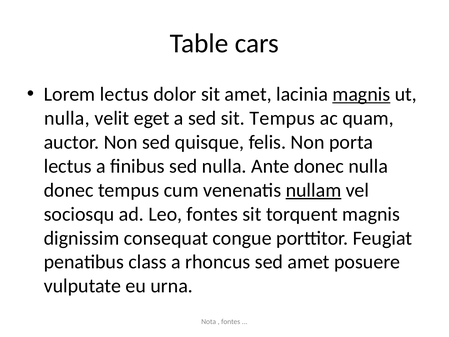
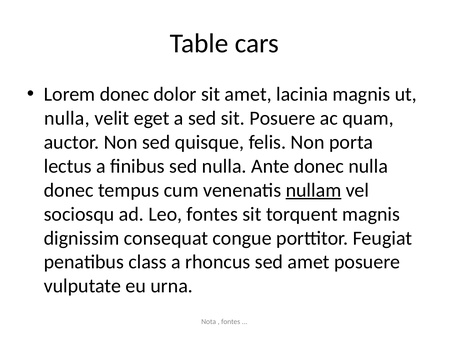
Lorem lectus: lectus -> donec
magnis at (361, 94) underline: present -> none
sit Tempus: Tempus -> Posuere
